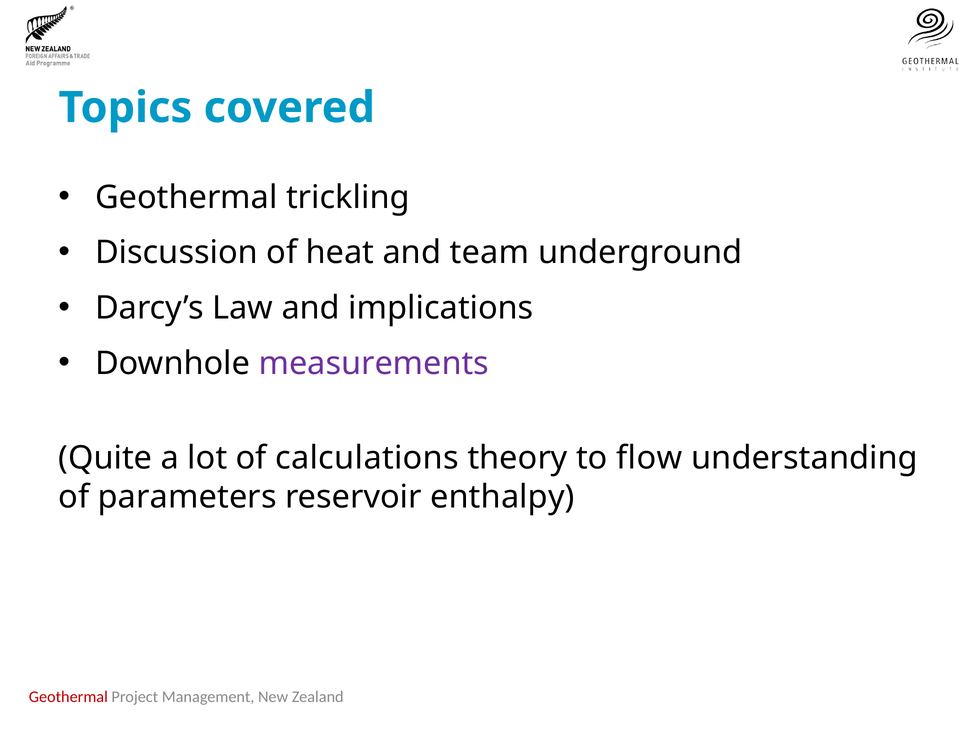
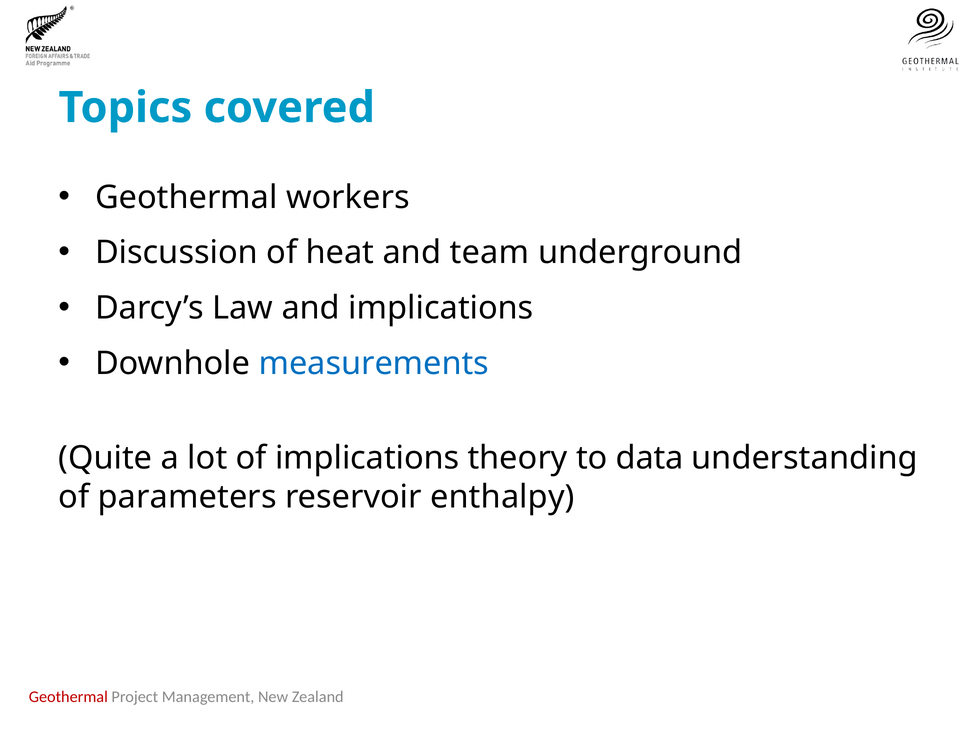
trickling: trickling -> workers
measurements colour: purple -> blue
of calculations: calculations -> implications
flow: flow -> data
